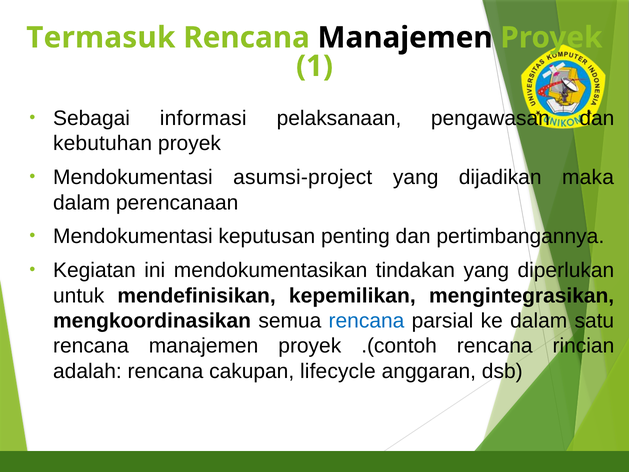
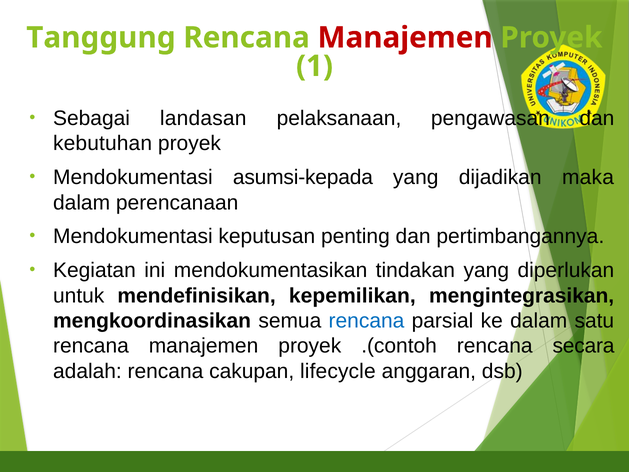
Termasuk: Termasuk -> Tanggung
Manajemen at (405, 38) colour: black -> red
informasi: informasi -> landasan
asumsi-project: asumsi-project -> asumsi-kepada
rincian: rincian -> secara
